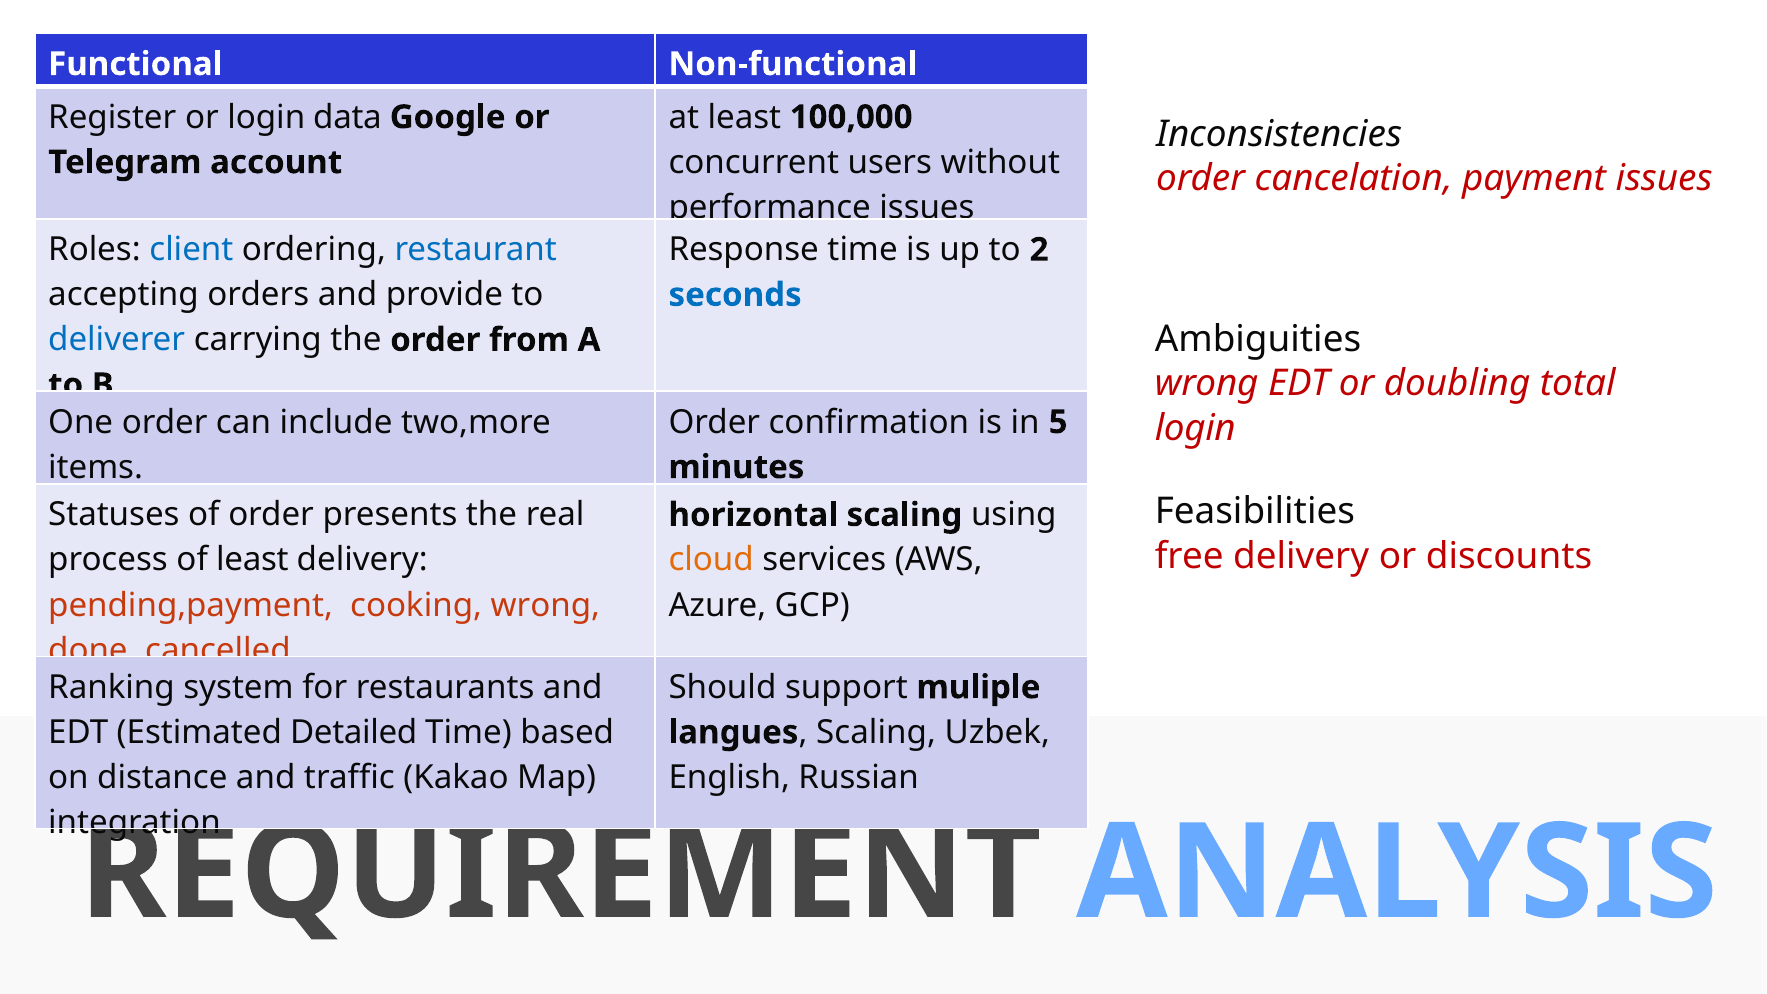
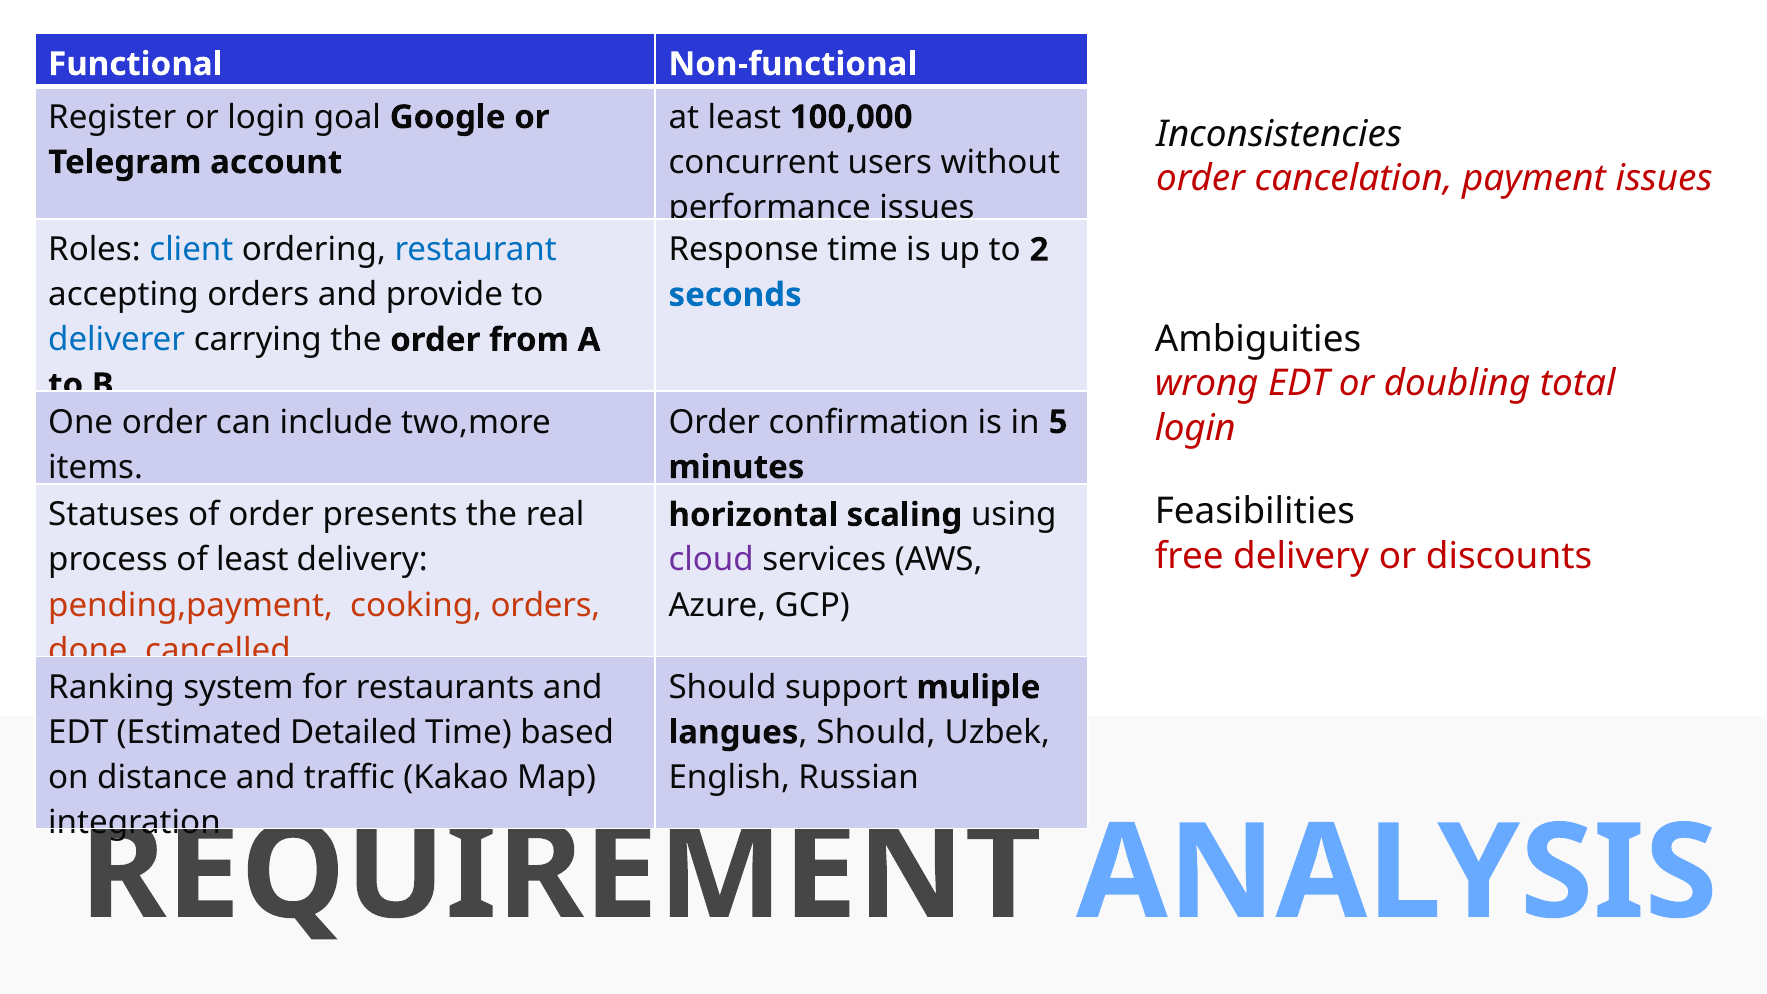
data: data -> goal
cloud colour: orange -> purple
cooking wrong: wrong -> orders
Scaling at (876, 732): Scaling -> Should
